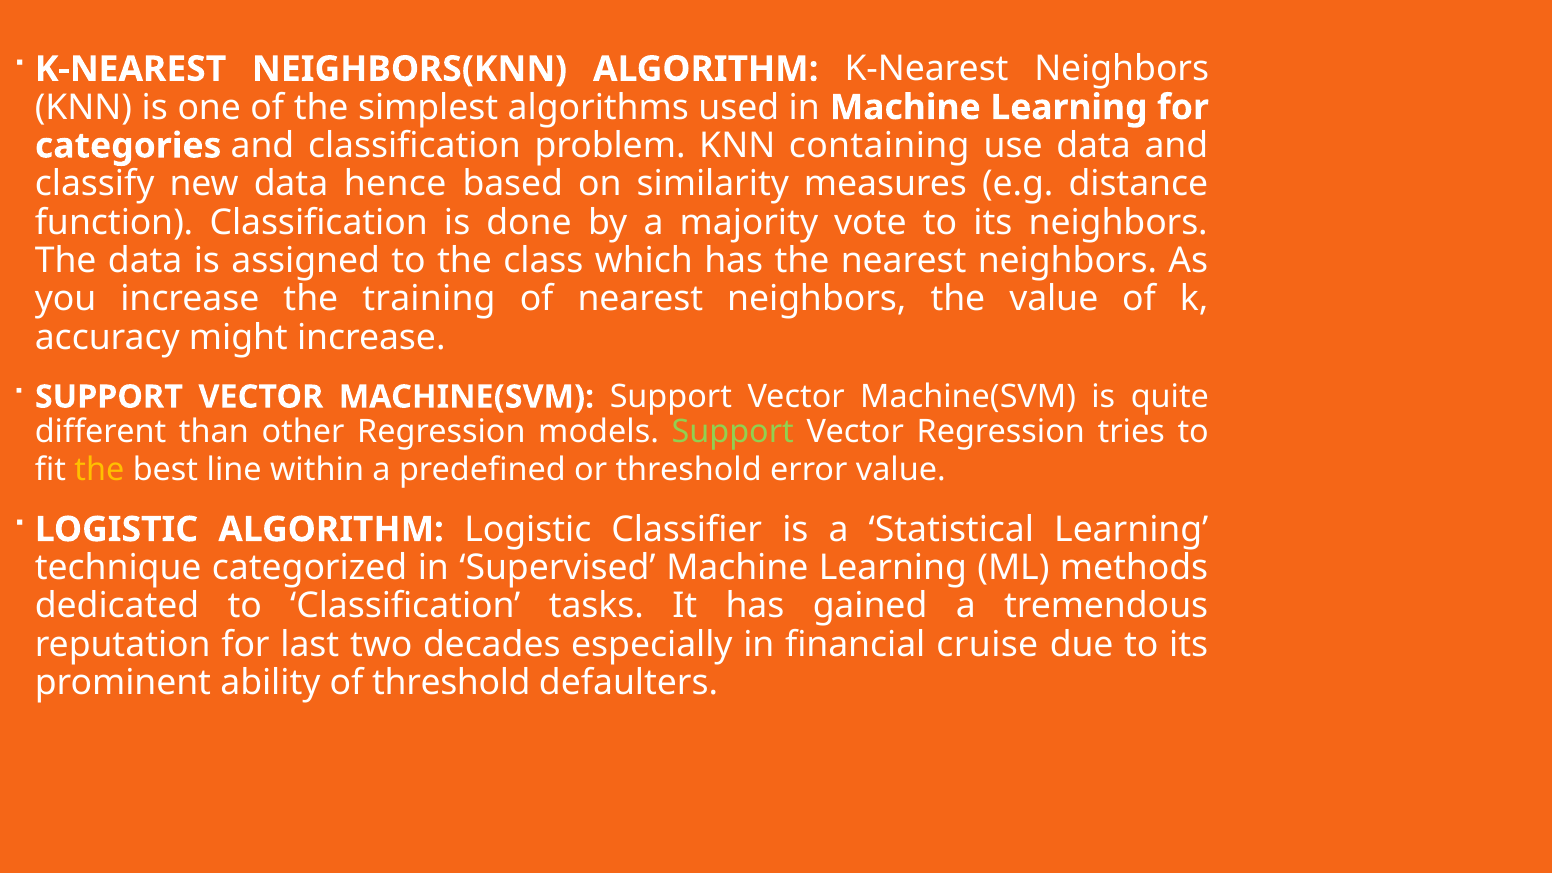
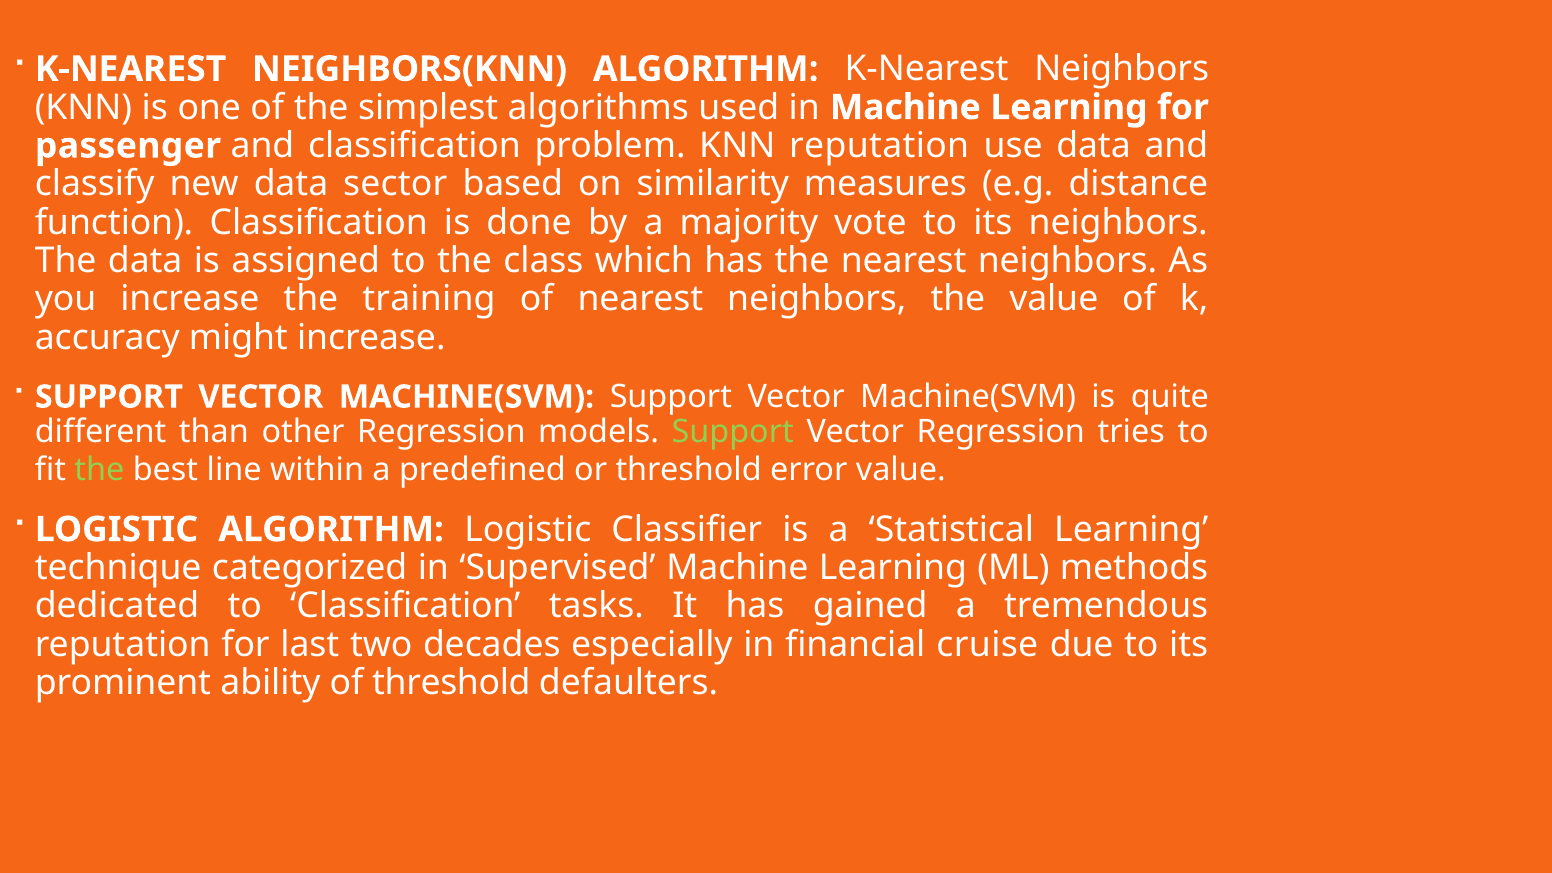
categories: categories -> passenger
KNN containing: containing -> reputation
hence: hence -> sector
the at (99, 470) colour: yellow -> light green
